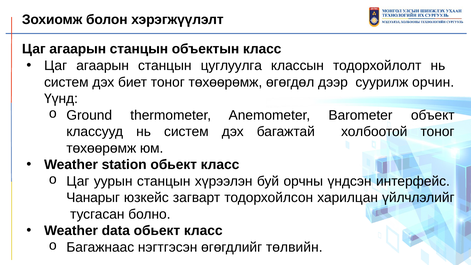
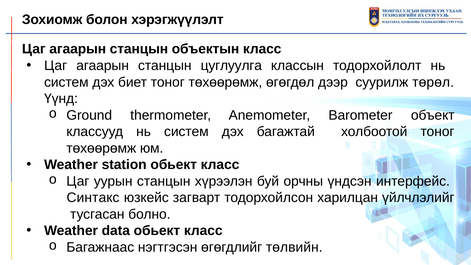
орчин: орчин -> төрөл
Чанарыг: Чанарыг -> Синтакс
